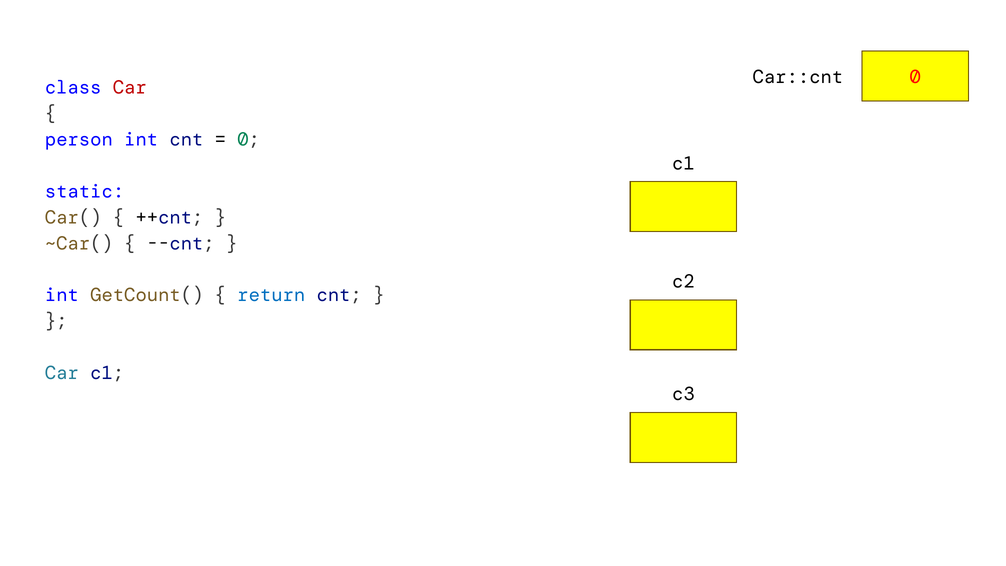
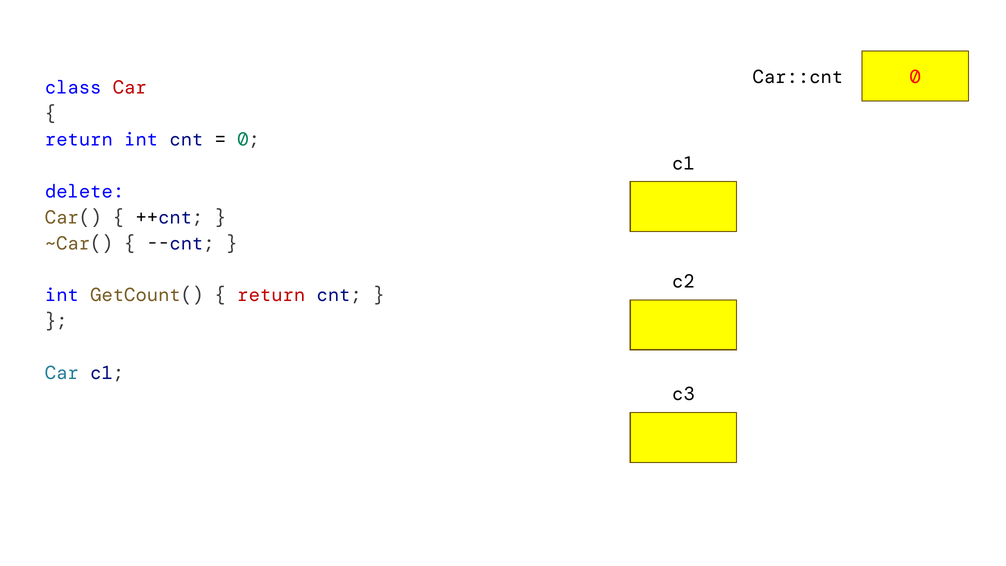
person at (79, 140): person -> return
static: static -> delete
return at (271, 295) colour: blue -> red
